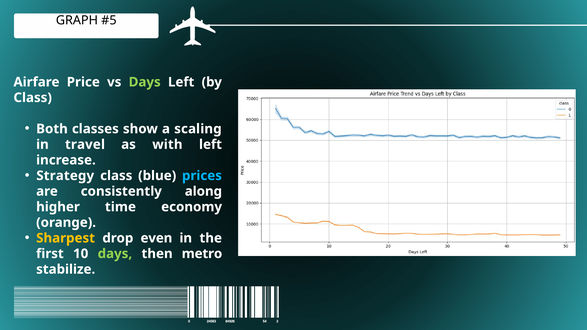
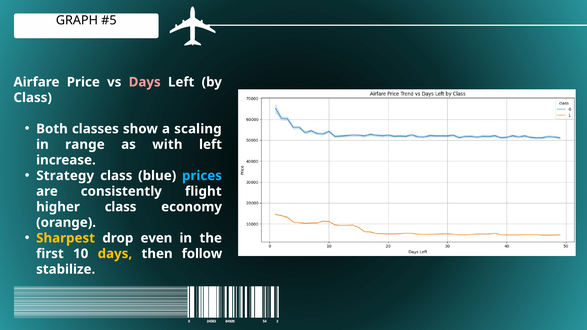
Days at (145, 82) colour: light green -> pink
travel: travel -> range
along: along -> flight
higher time: time -> class
days at (115, 254) colour: light green -> yellow
metro: metro -> follow
